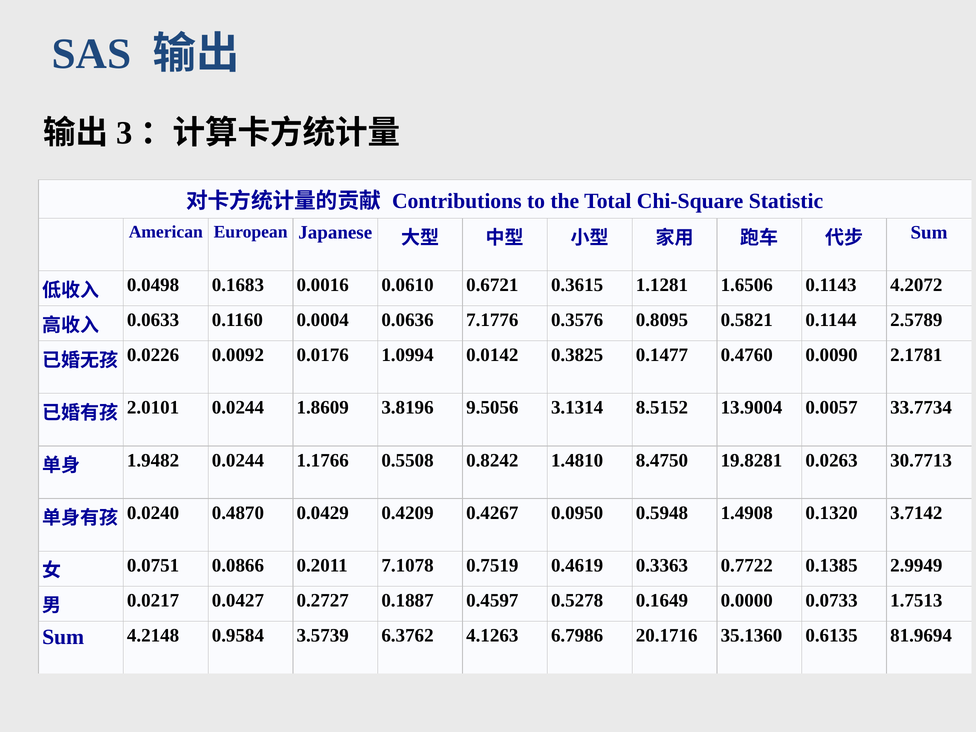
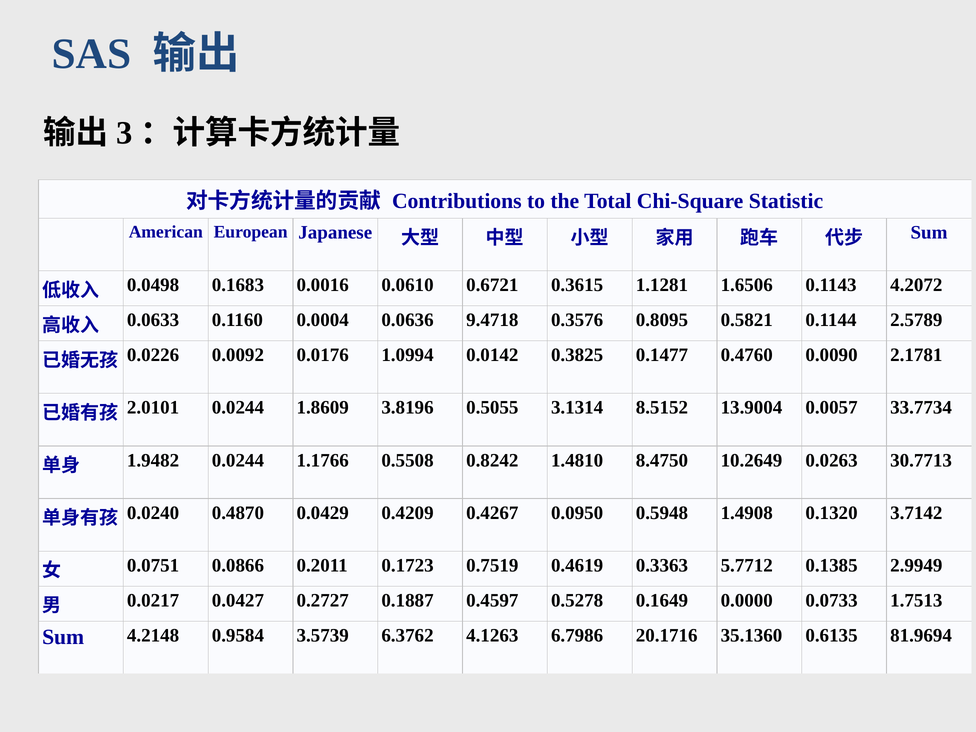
7.1776: 7.1776 -> 9.4718
9.5056: 9.5056 -> 0.5055
19.8281: 19.8281 -> 10.2649
7.1078: 7.1078 -> 0.1723
0.7722: 0.7722 -> 5.7712
